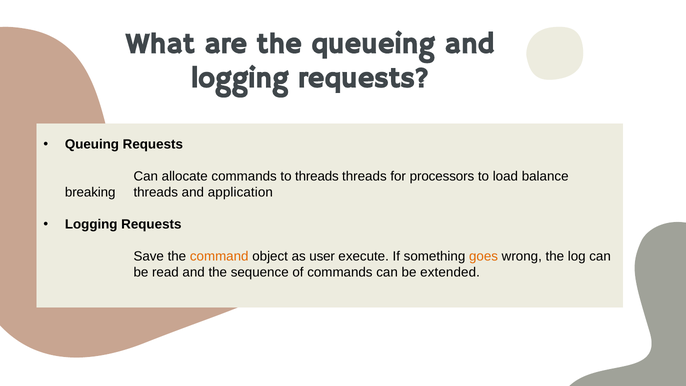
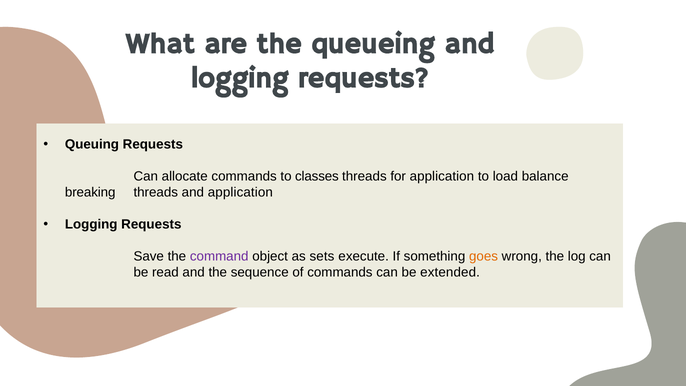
to threads: threads -> classes
for processors: processors -> application
command colour: orange -> purple
user: user -> sets
